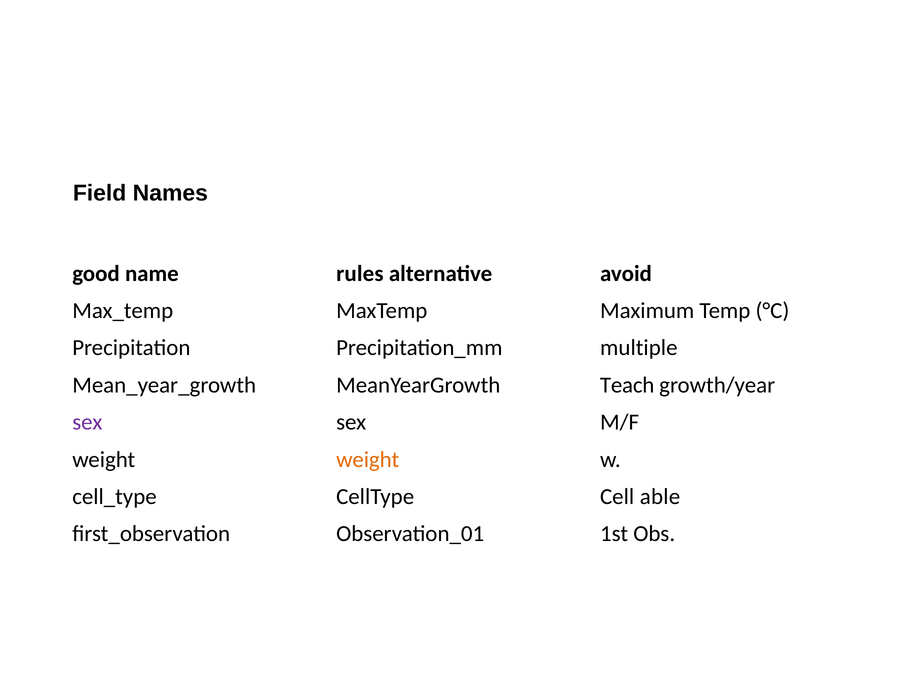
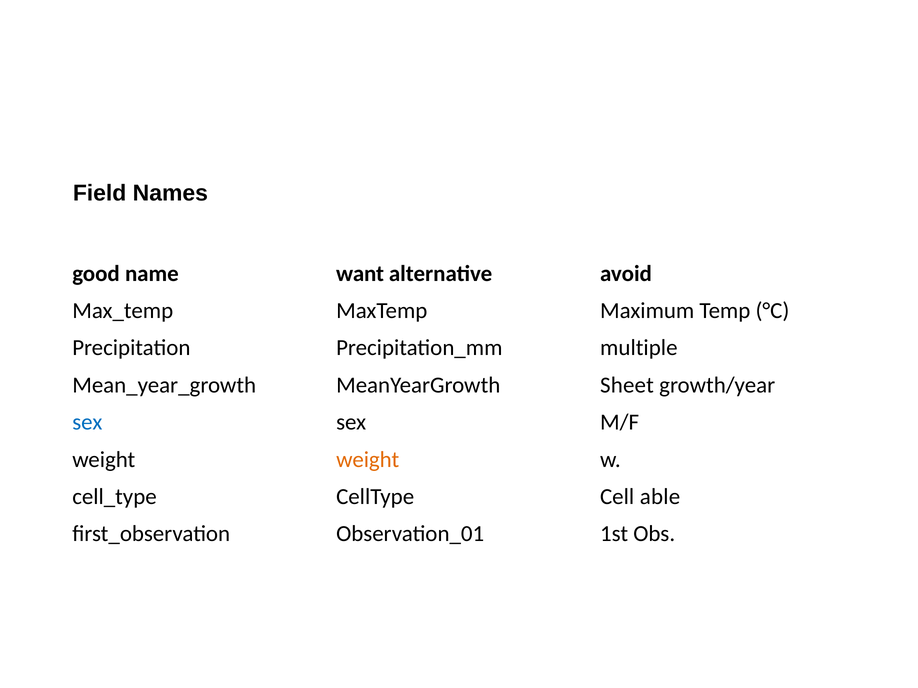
rules: rules -> want
Teach: Teach -> Sheet
sex at (87, 423) colour: purple -> blue
